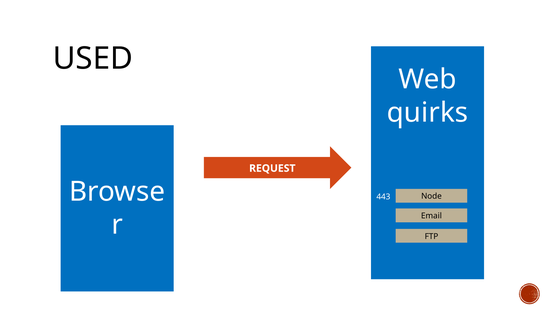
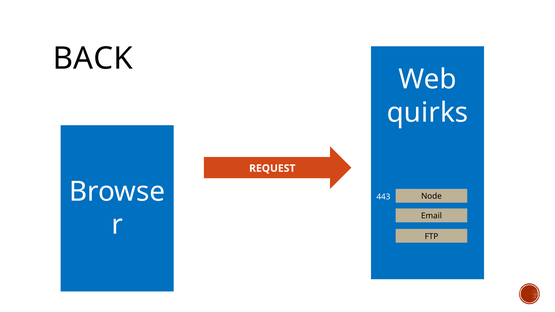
USED: USED -> BACK
